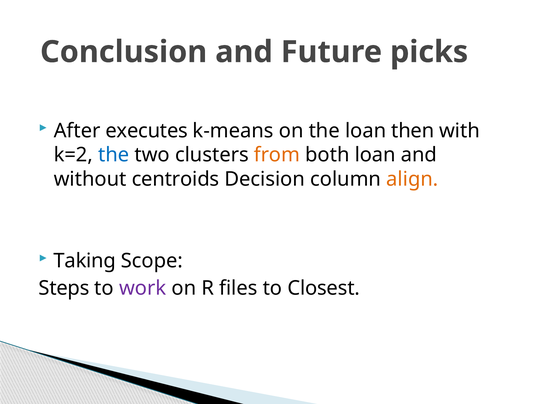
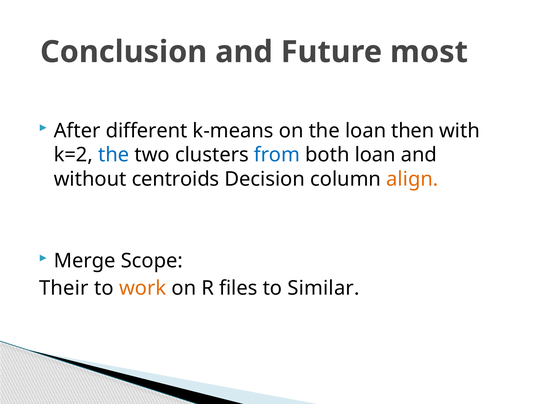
picks: picks -> most
executes: executes -> different
from colour: orange -> blue
Taking: Taking -> Merge
Steps: Steps -> Their
work colour: purple -> orange
Closest: Closest -> Similar
